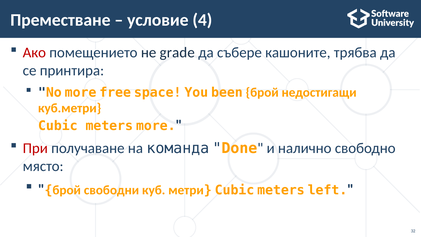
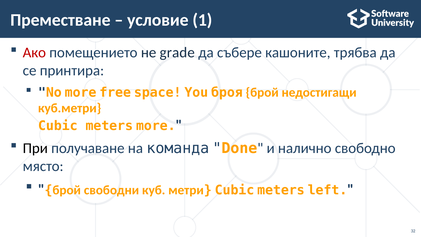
4: 4 -> 1
been: been -> броя
При colour: red -> black
